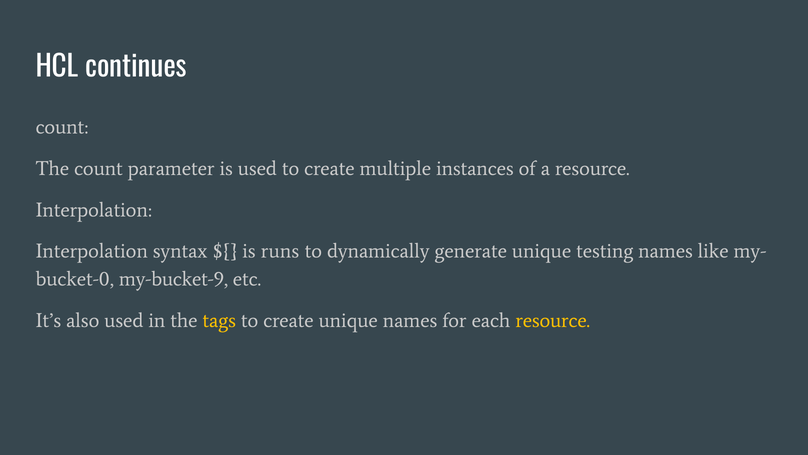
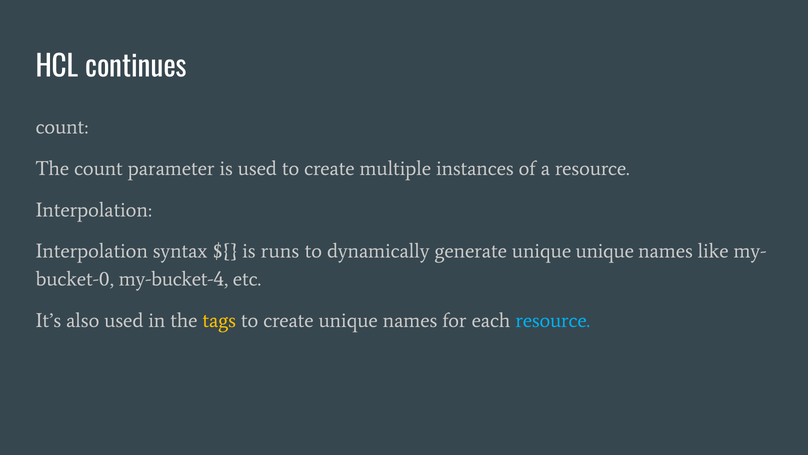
unique testing: testing -> unique
my-bucket-9: my-bucket-9 -> my-bucket-4
resource at (553, 320) colour: yellow -> light blue
